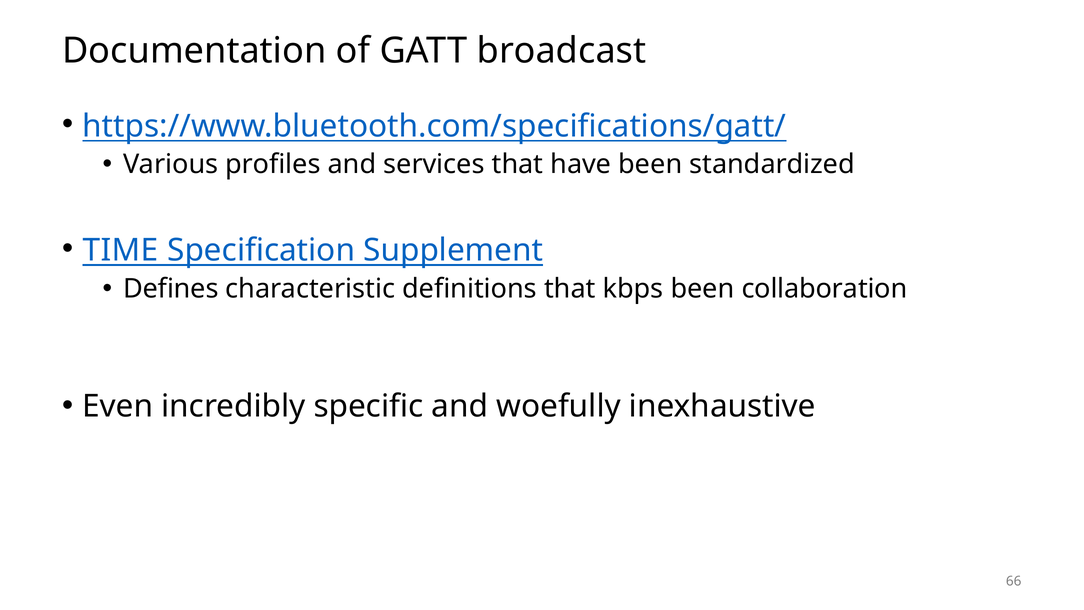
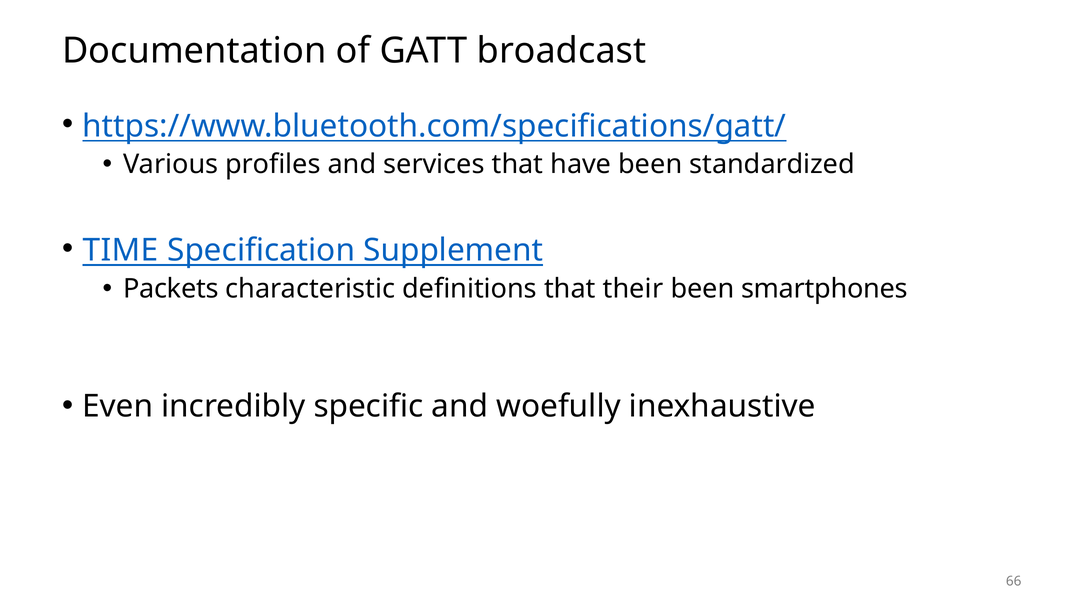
Defines: Defines -> Packets
kbps: kbps -> their
collaboration: collaboration -> smartphones
